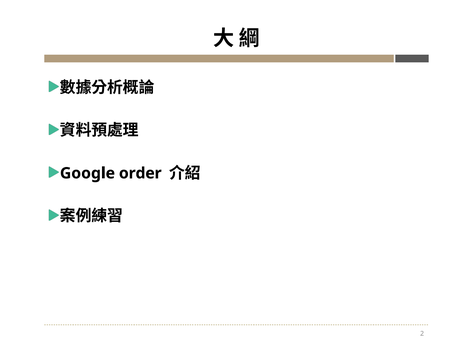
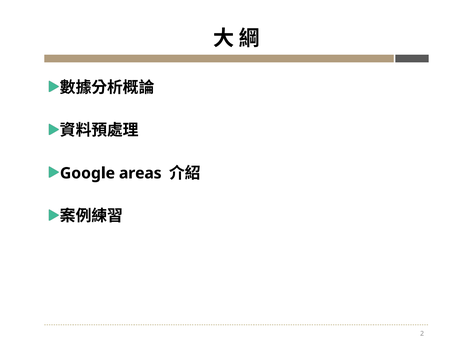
order: order -> areas
